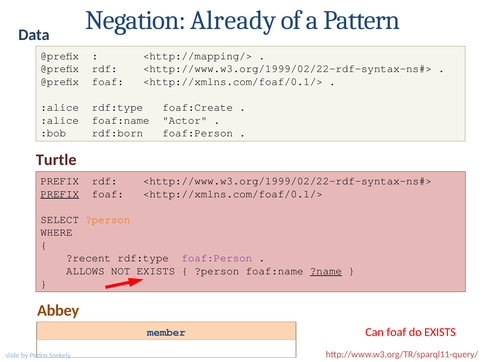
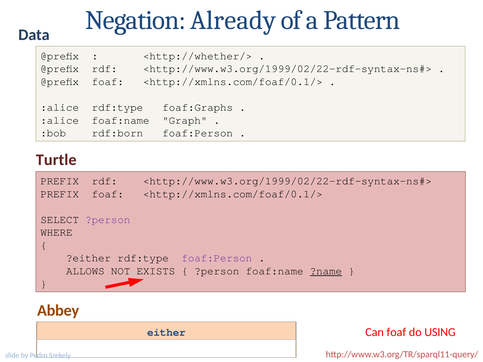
<http://mapping/>: <http://mapping/> -> <http://whether/>
foaf:Create: foaf:Create -> foaf:Graphs
Actor: Actor -> Graph
PREFIX at (60, 194) underline: present -> none
?person at (108, 220) colour: orange -> purple
?recent: ?recent -> ?either
do EXISTS: EXISTS -> USING
member: member -> either
